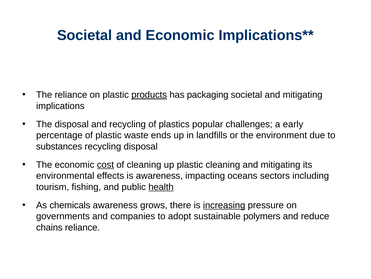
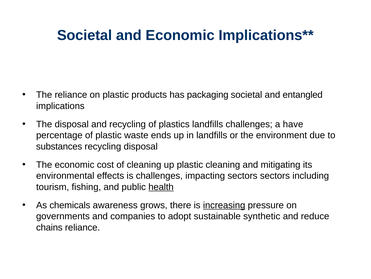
products underline: present -> none
societal and mitigating: mitigating -> entangled
plastics popular: popular -> landfills
early: early -> have
cost underline: present -> none
is awareness: awareness -> challenges
impacting oceans: oceans -> sectors
polymers: polymers -> synthetic
